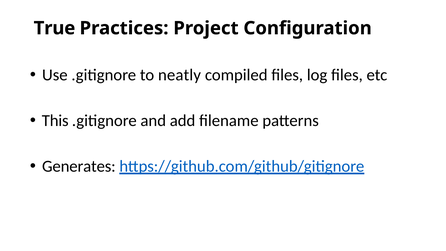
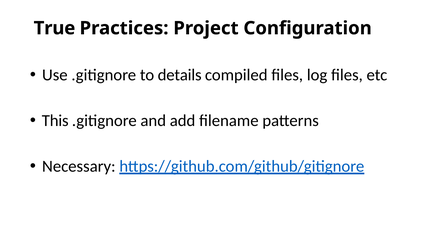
neatly: neatly -> details
Generates: Generates -> Necessary
